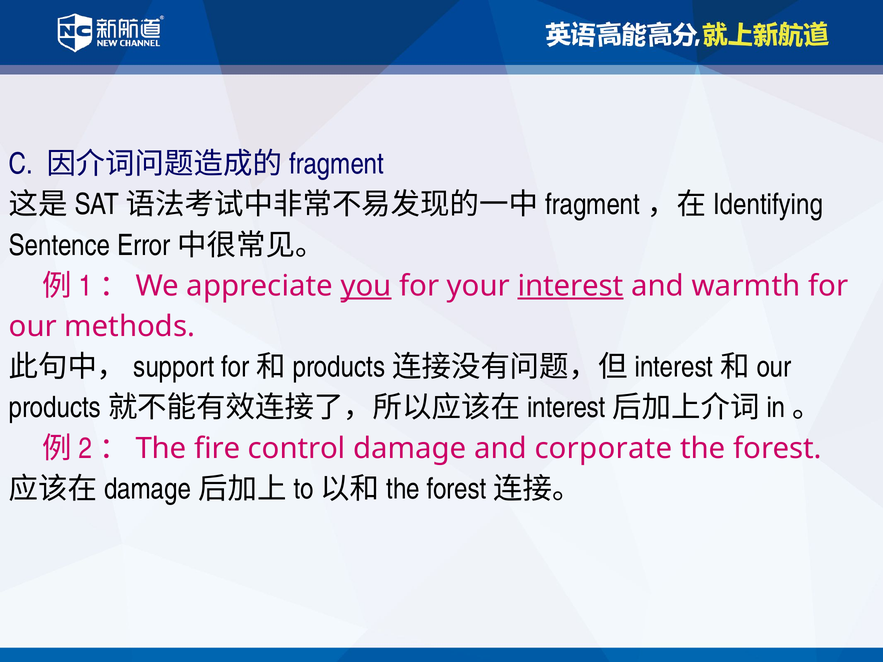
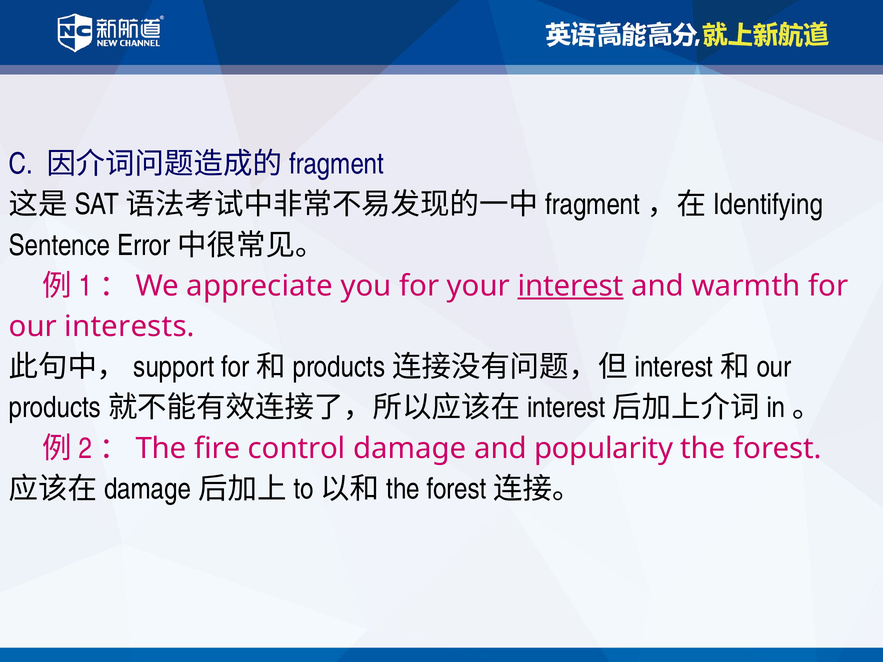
you underline: present -> none
methods: methods -> interests
corporate: corporate -> popularity
